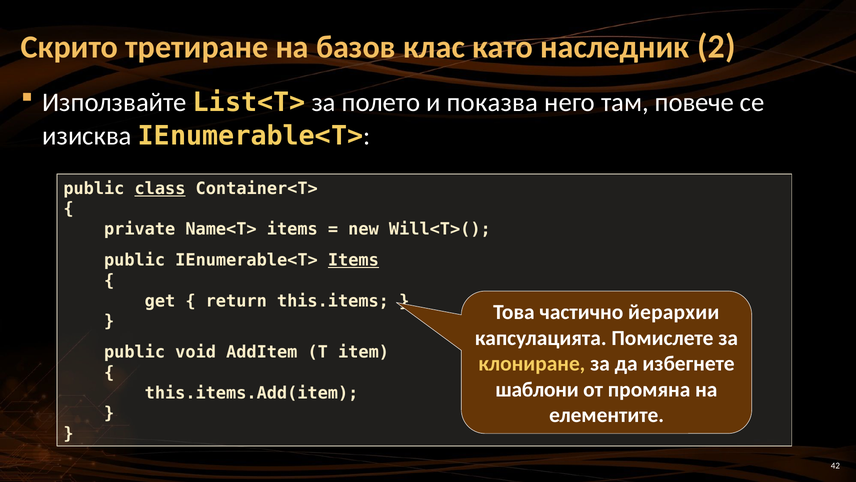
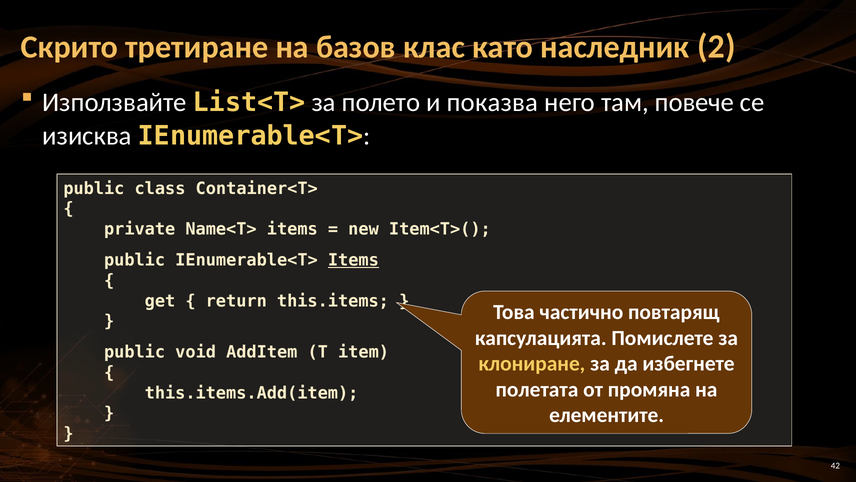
class underline: present -> none
Will<T>(: Will<T>( -> Item<T>(
йерархии: йерархии -> повтарящ
шаблони: шаблони -> полетата
